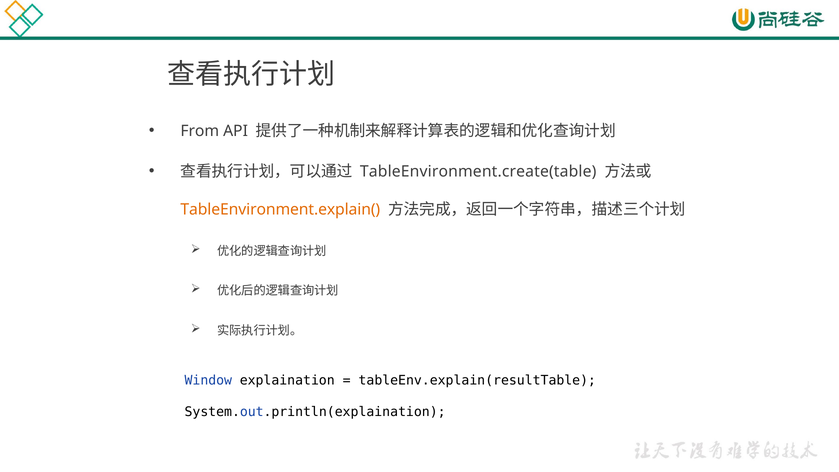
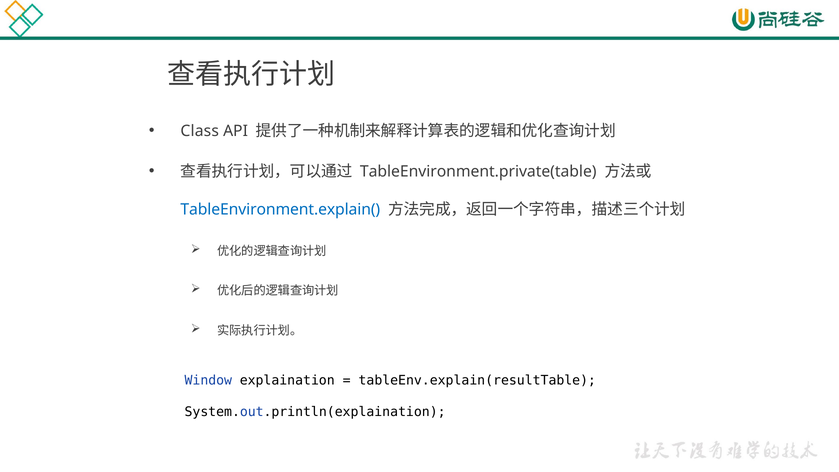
From: From -> Class
TableEnvironment.create(table: TableEnvironment.create(table -> TableEnvironment.private(table
TableEnvironment.explain( colour: orange -> blue
